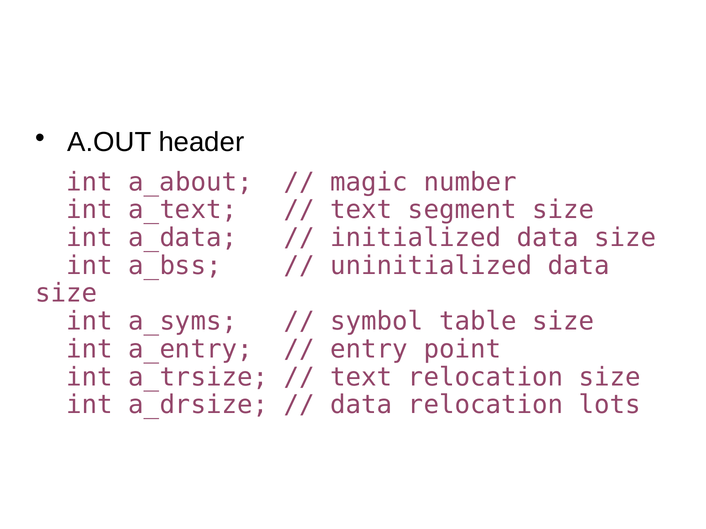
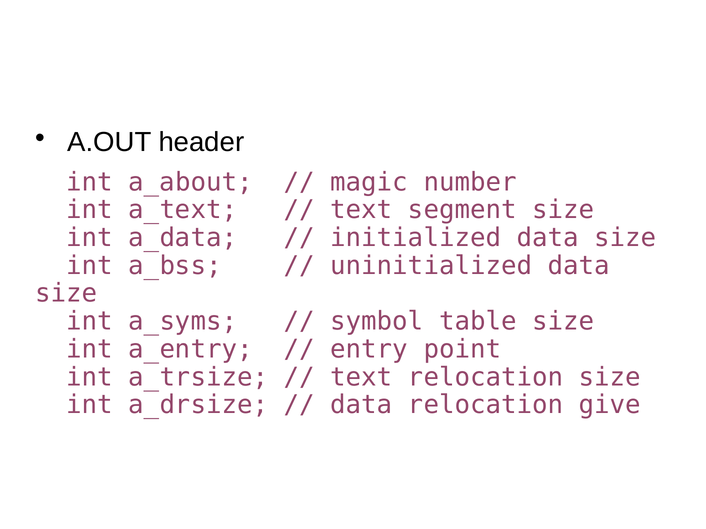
lots: lots -> give
